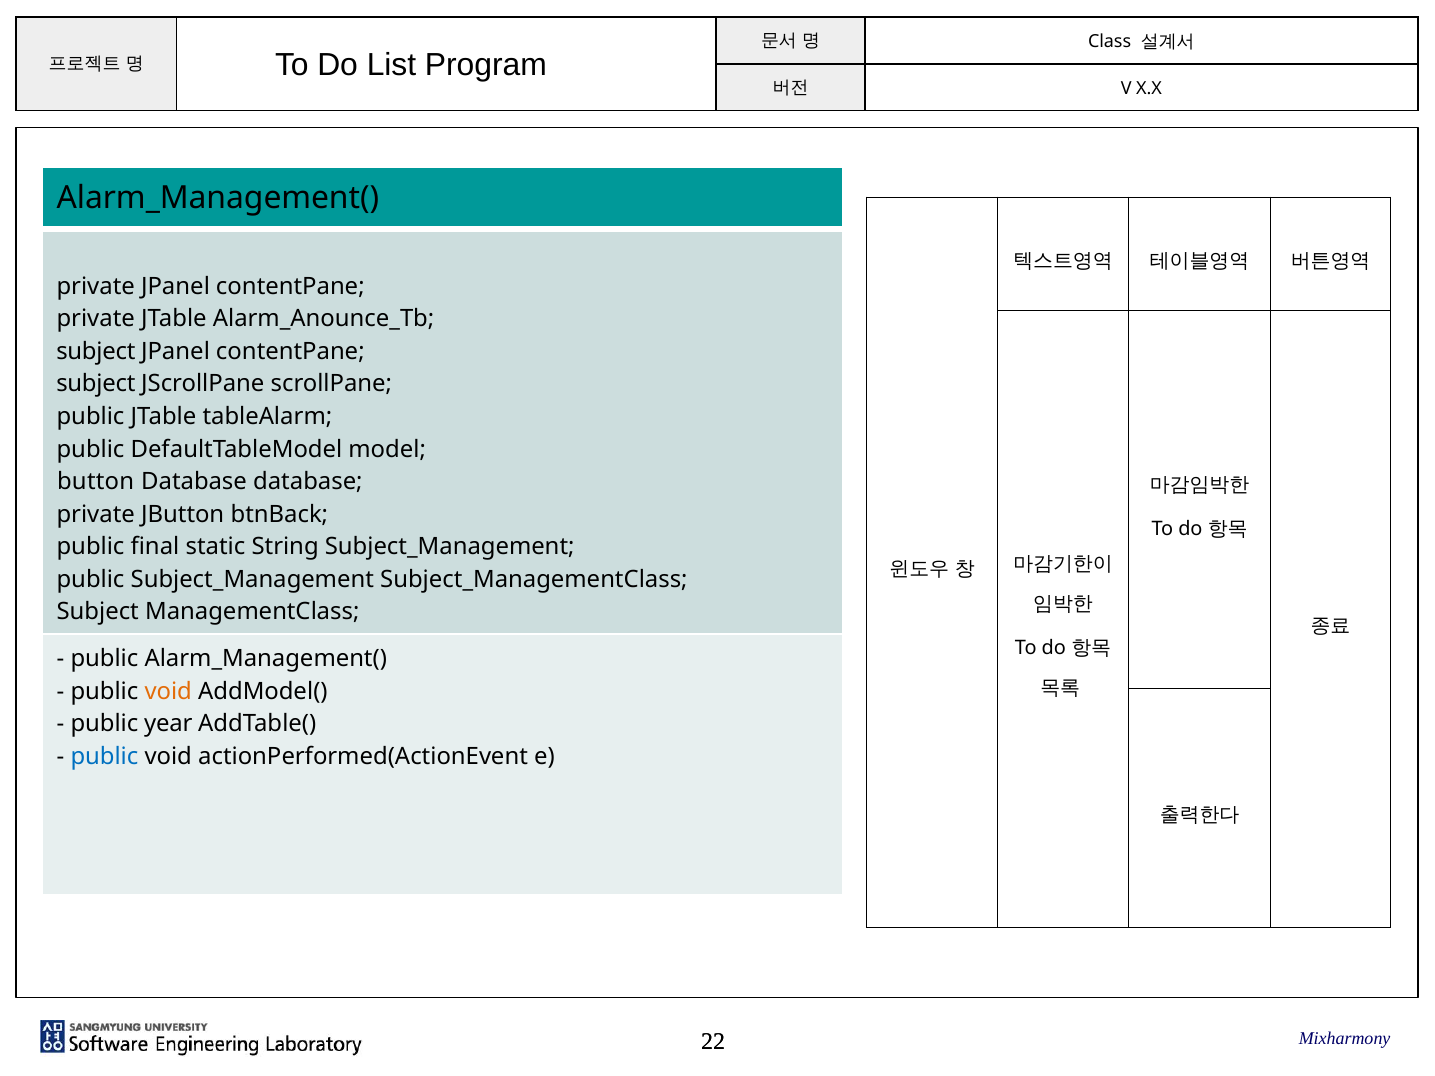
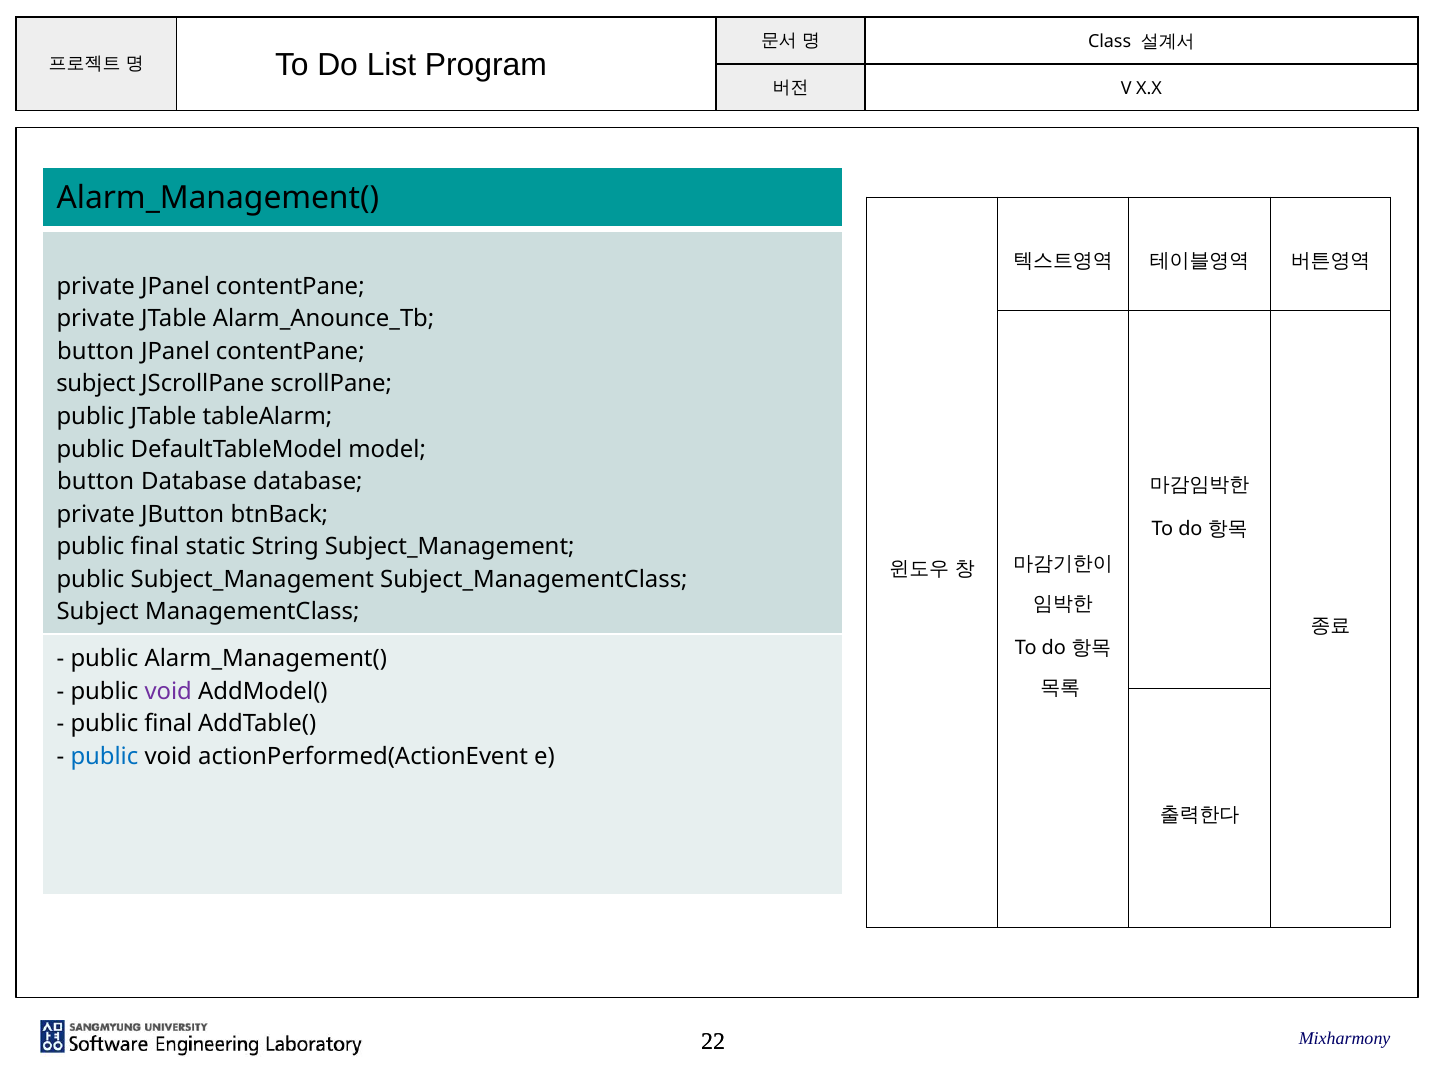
subject at (96, 352): subject -> button
void at (168, 691) colour: orange -> purple
year at (168, 724): year -> final
